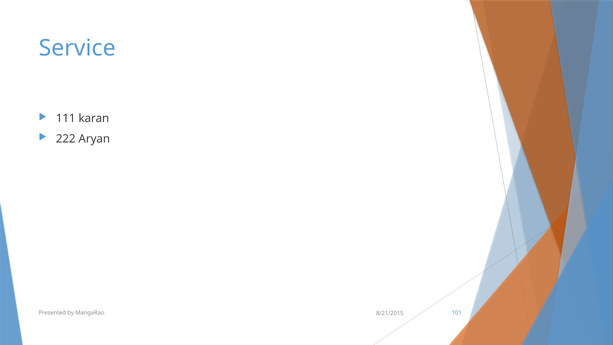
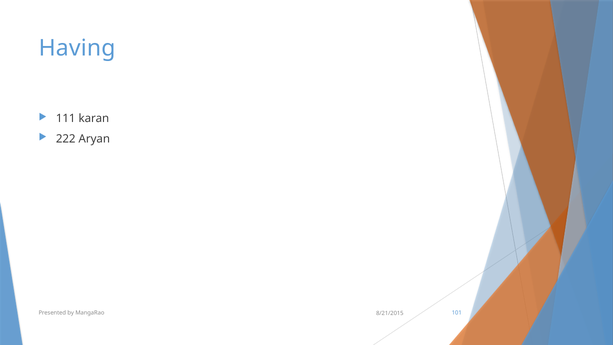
Service: Service -> Having
